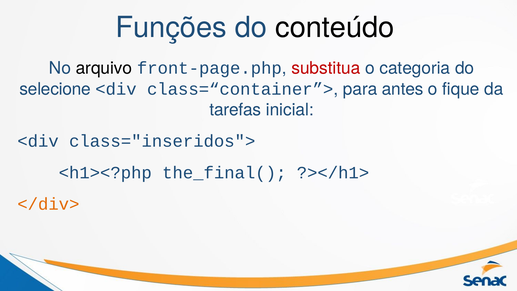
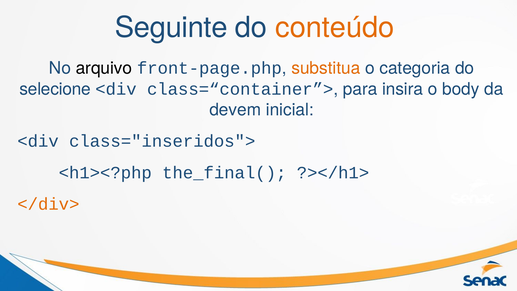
Funções: Funções -> Seguinte
conteúdo colour: black -> orange
substitua colour: red -> orange
antes: antes -> insira
fique: fique -> body
tarefas: tarefas -> devem
